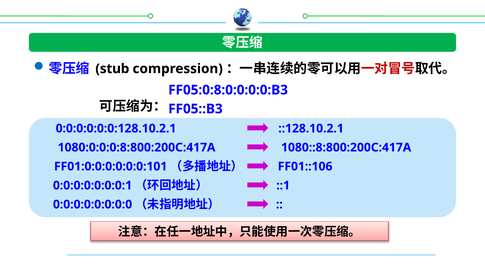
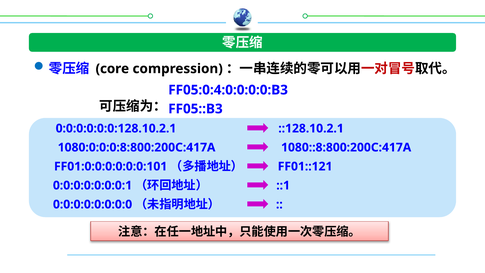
stub: stub -> core
FF05:0:8:0:0:0:0:B3: FF05:0:8:0:0:0:0:B3 -> FF05:0:4:0:0:0:0:B3
FF01::106: FF01::106 -> FF01::121
